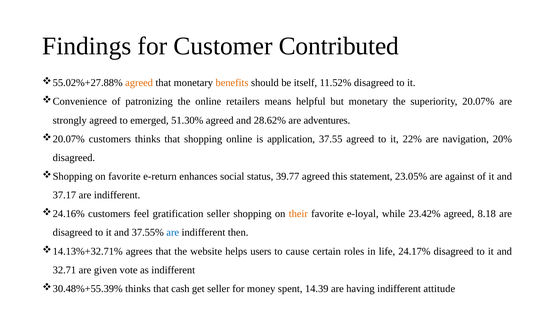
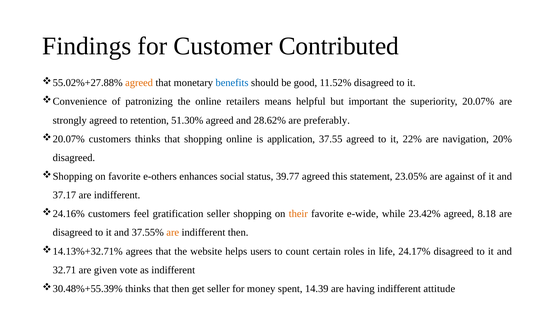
benefits colour: orange -> blue
itself: itself -> good
but monetary: monetary -> important
emerged: emerged -> retention
adventures: adventures -> preferably
e-return: e-return -> e-others
e-loyal: e-loyal -> e-wide
are at (173, 233) colour: blue -> orange
cause: cause -> count
that cash: cash -> then
